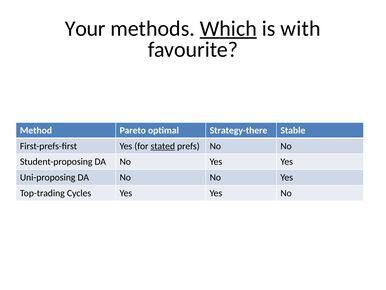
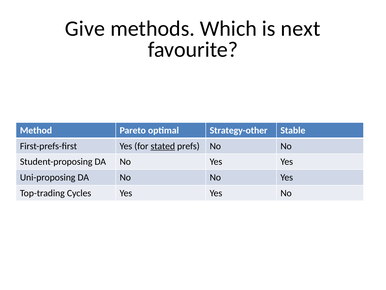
Your: Your -> Give
Which underline: present -> none
with: with -> next
Strategy-there: Strategy-there -> Strategy-other
